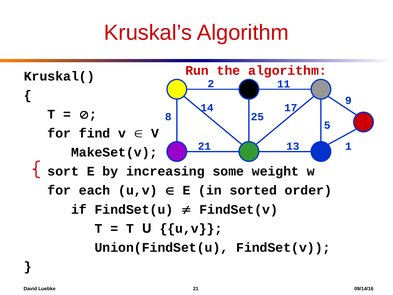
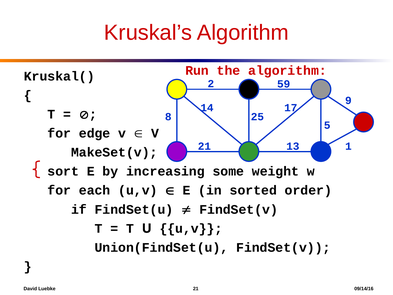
11: 11 -> 59
find: find -> edge
